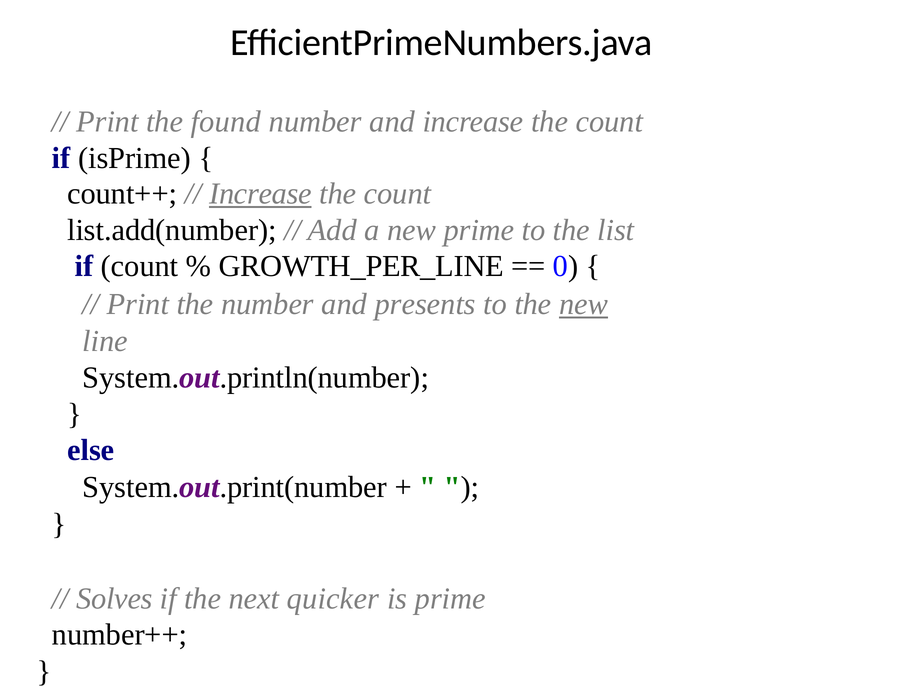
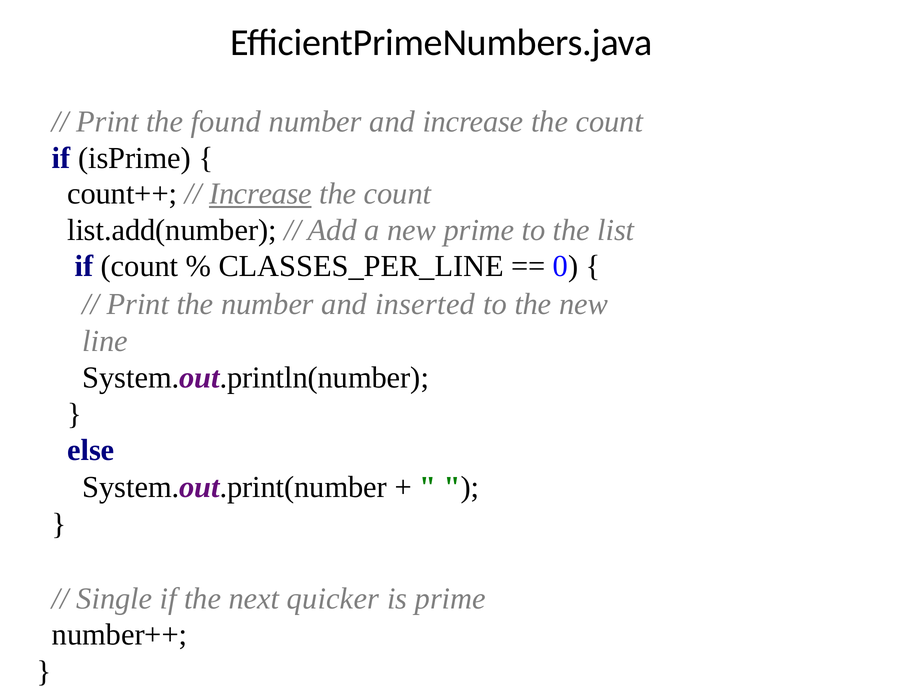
GROWTH_PER_LINE: GROWTH_PER_LINE -> CLASSES_PER_LINE
presents: presents -> inserted
new at (584, 304) underline: present -> none
Solves: Solves -> Single
